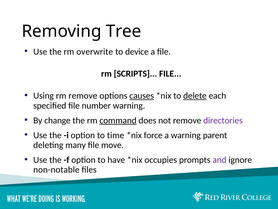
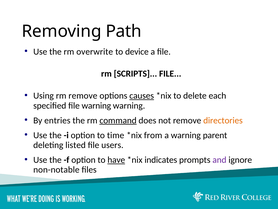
Tree: Tree -> Path
delete underline: present -> none
file number: number -> warning
change: change -> entries
directories colour: purple -> orange
force: force -> from
many: many -> listed
move: move -> users
have underline: none -> present
occupies: occupies -> indicates
